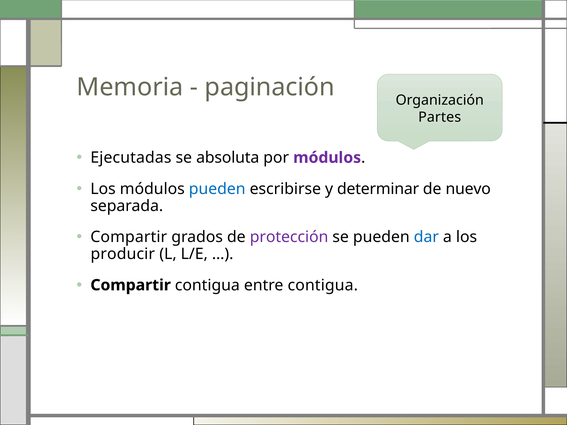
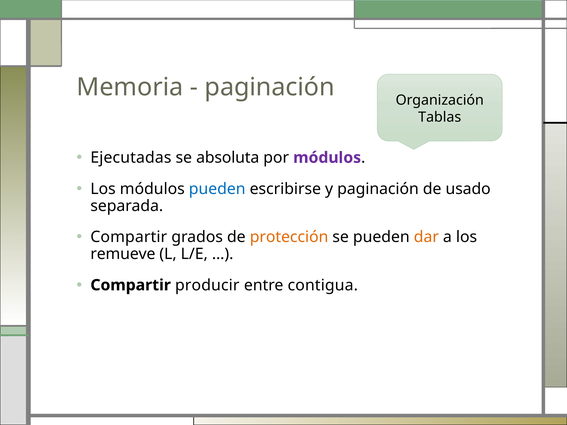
Partes: Partes -> Tablas
y determinar: determinar -> paginación
nuevo: nuevo -> usado
protección colour: purple -> orange
dar colour: blue -> orange
producir: producir -> remueve
Compartir contigua: contigua -> producir
